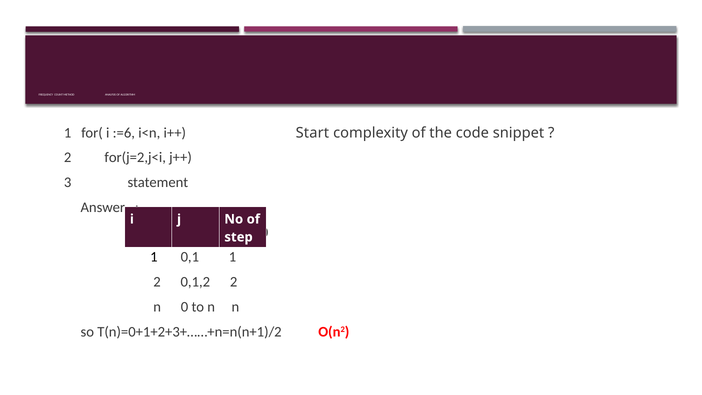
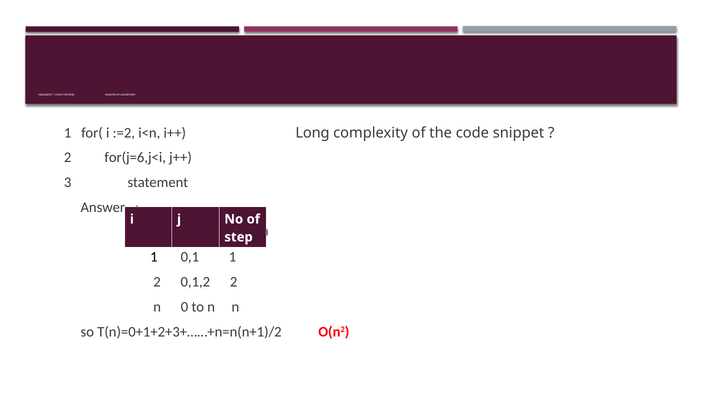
:=6: :=6 -> :=2
Start: Start -> Long
for(j=2,j<i: for(j=2,j<i -> for(j=6,j<i
